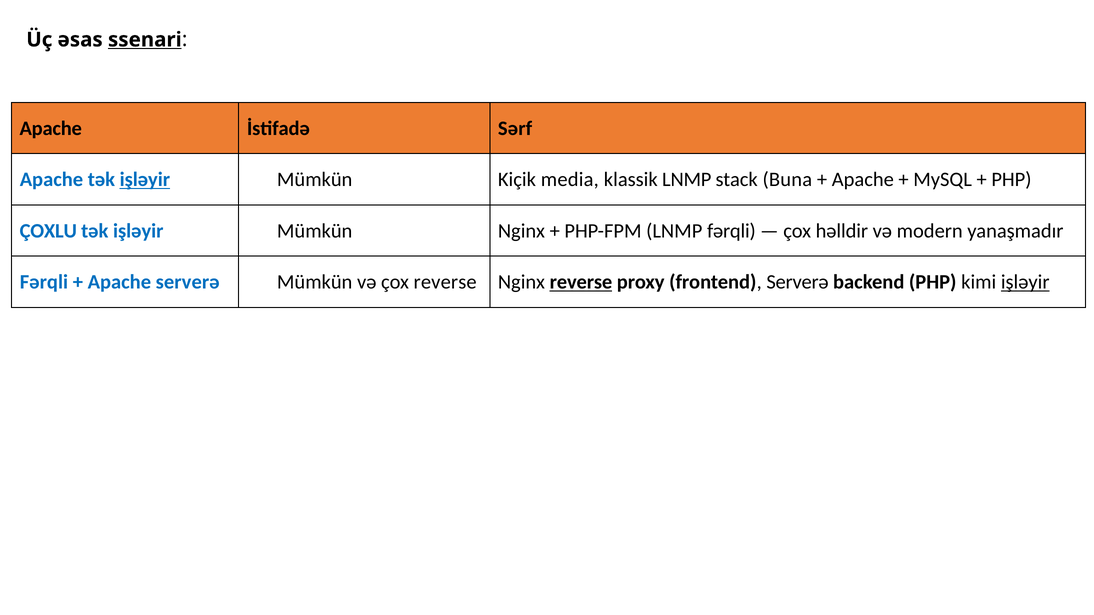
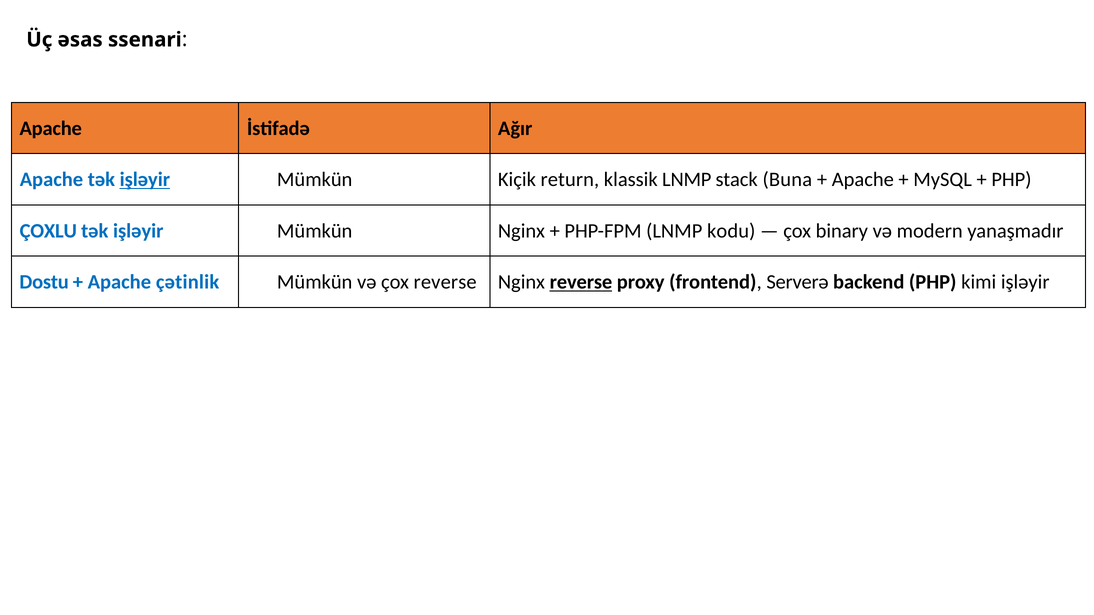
ssenari underline: present -> none
Sərf: Sərf -> Ağır
media: media -> return
LNMP fərqli: fərqli -> kodu
həlldir: həlldir -> binary
Fərqli at (44, 282): Fərqli -> Dostu
Apache serverə: serverə -> çətinlik
işləyir at (1025, 282) underline: present -> none
